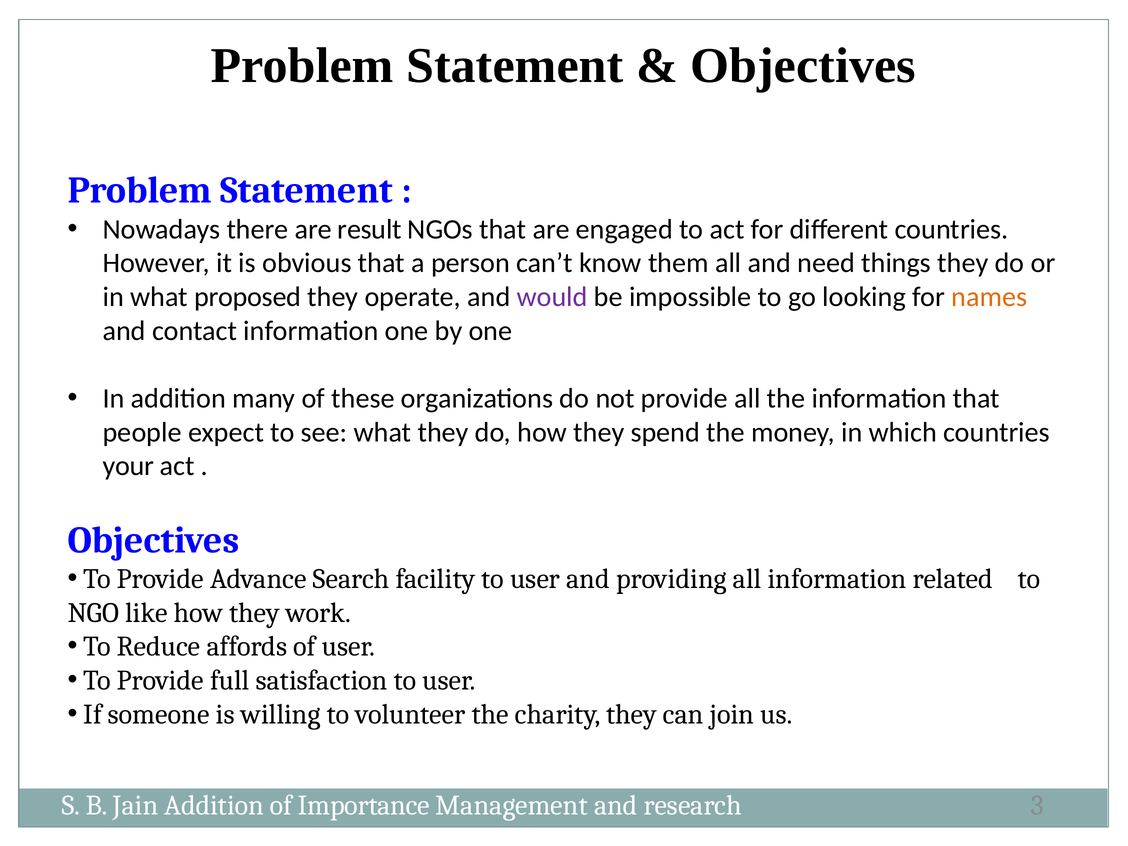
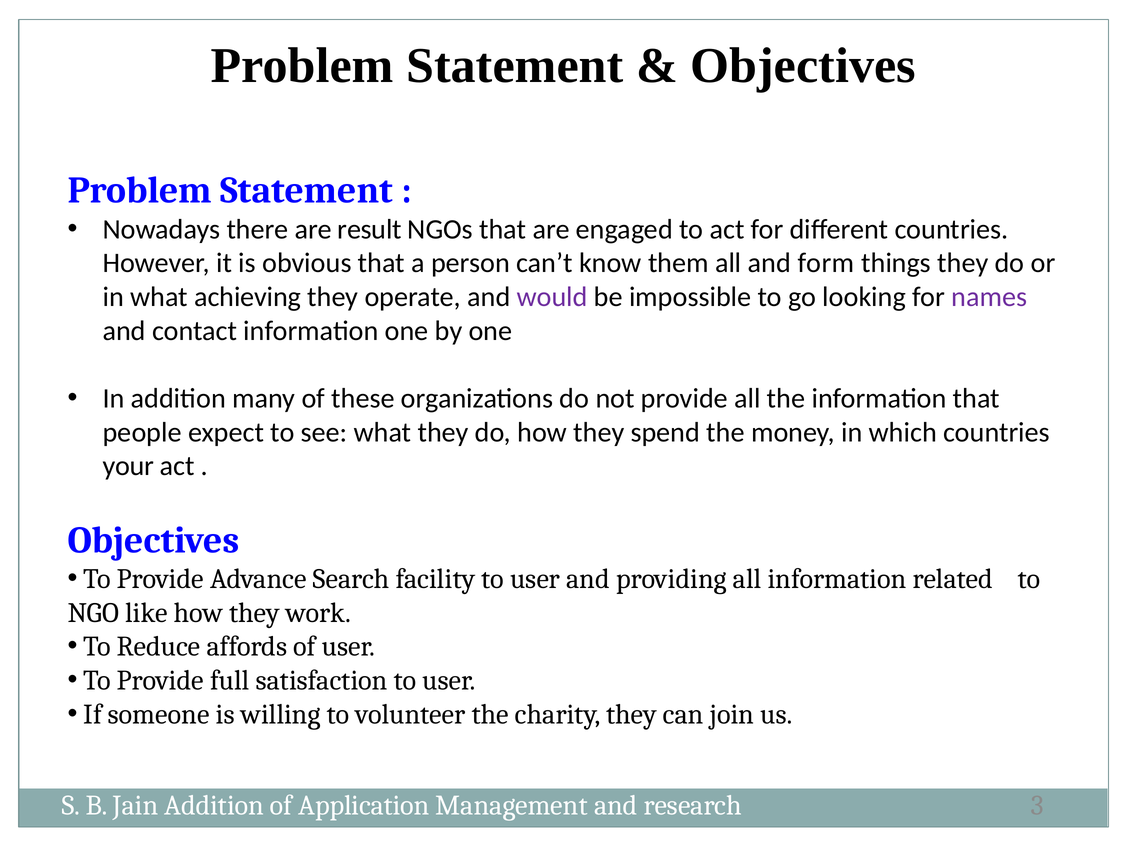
need: need -> form
proposed: proposed -> achieving
names colour: orange -> purple
Importance: Importance -> Application
